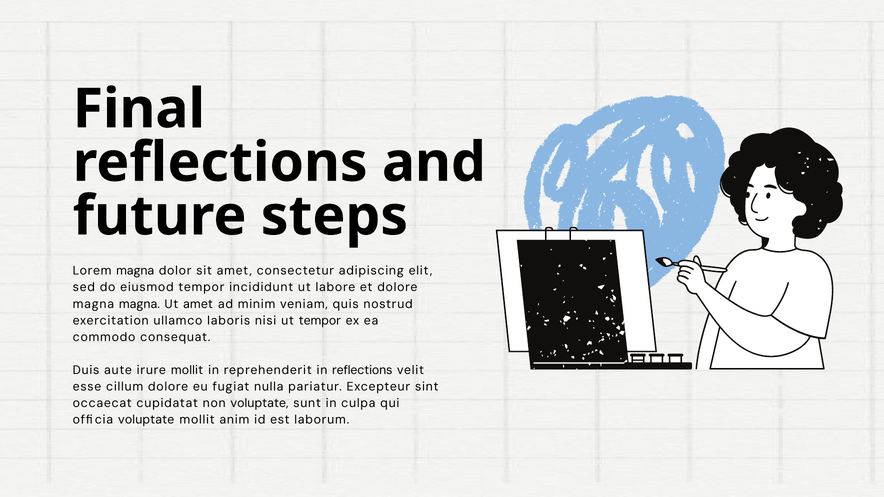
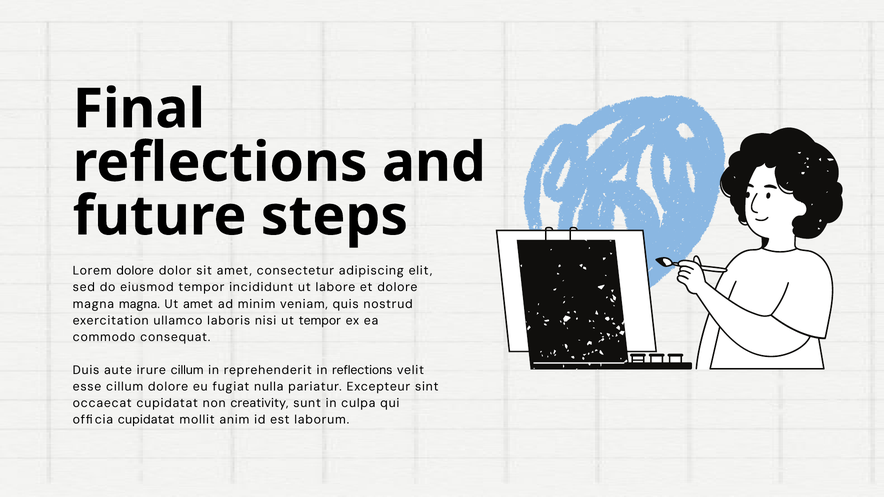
Lorem magna: magna -> dolore
irure mollit: mollit -> cillum
non voluptate: voluptate -> creativity
officia voluptate: voluptate -> cupidatat
